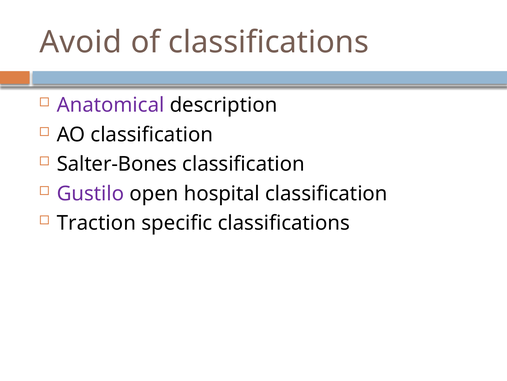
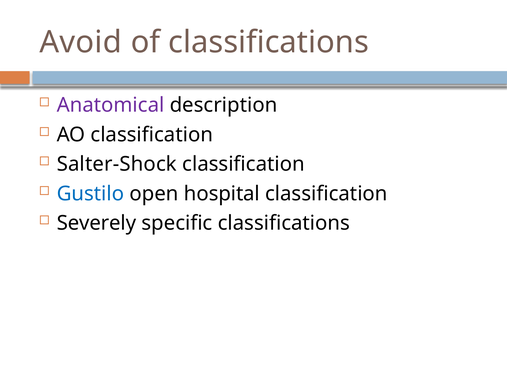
Salter-Bones: Salter-Bones -> Salter-Shock
Gustilo colour: purple -> blue
Traction: Traction -> Severely
